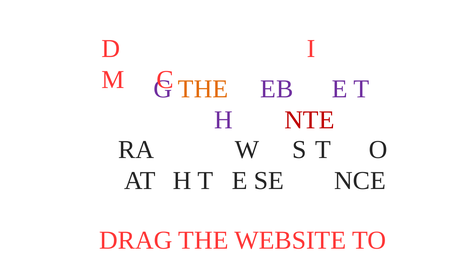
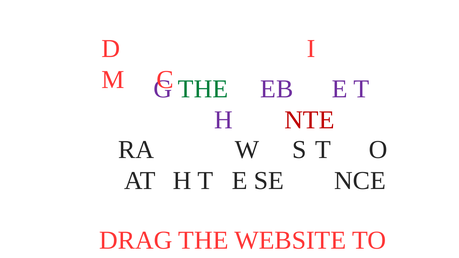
THE at (203, 89) colour: orange -> green
